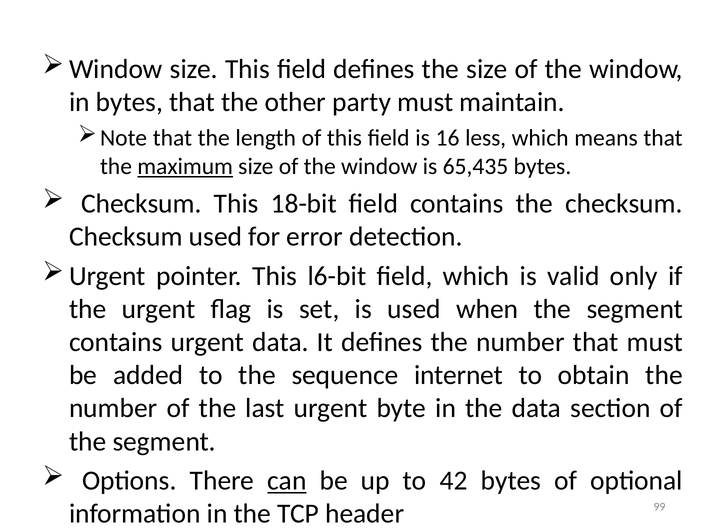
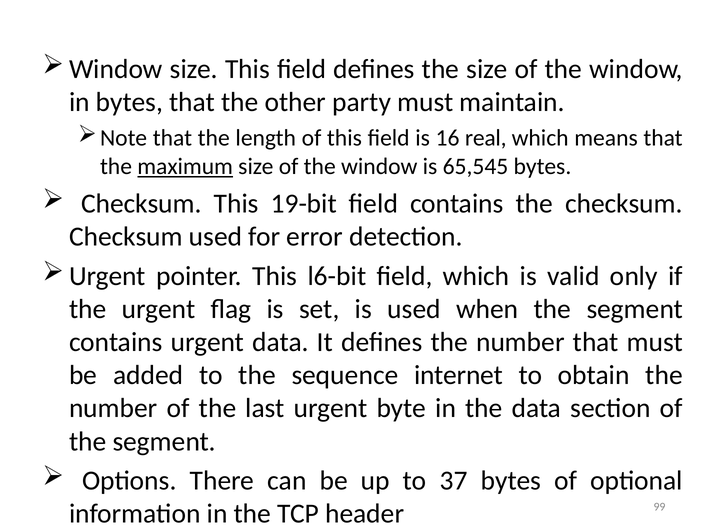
less: less -> real
65,435: 65,435 -> 65,545
18-bit: 18-bit -> 19-bit
can underline: present -> none
42: 42 -> 37
